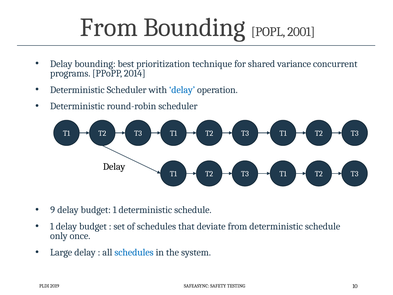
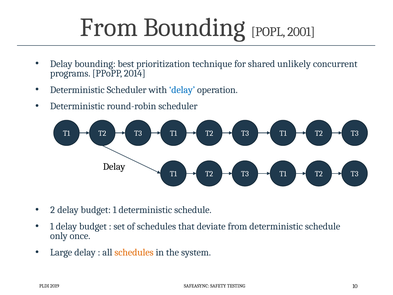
variance: variance -> unlikely
9: 9 -> 2
schedules at (134, 252) colour: blue -> orange
